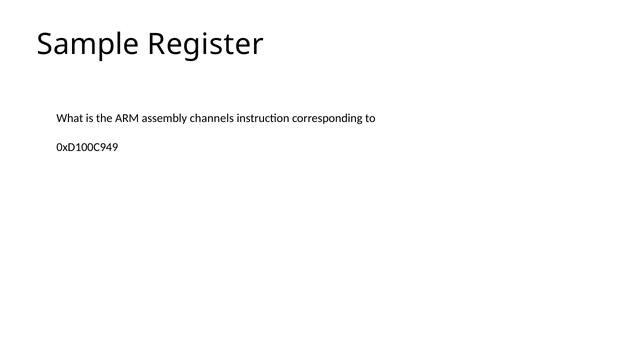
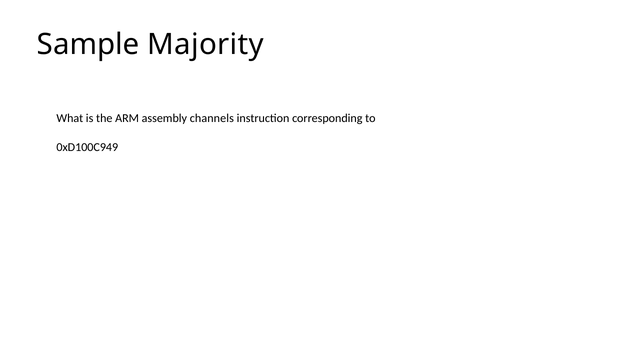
Register: Register -> Majority
